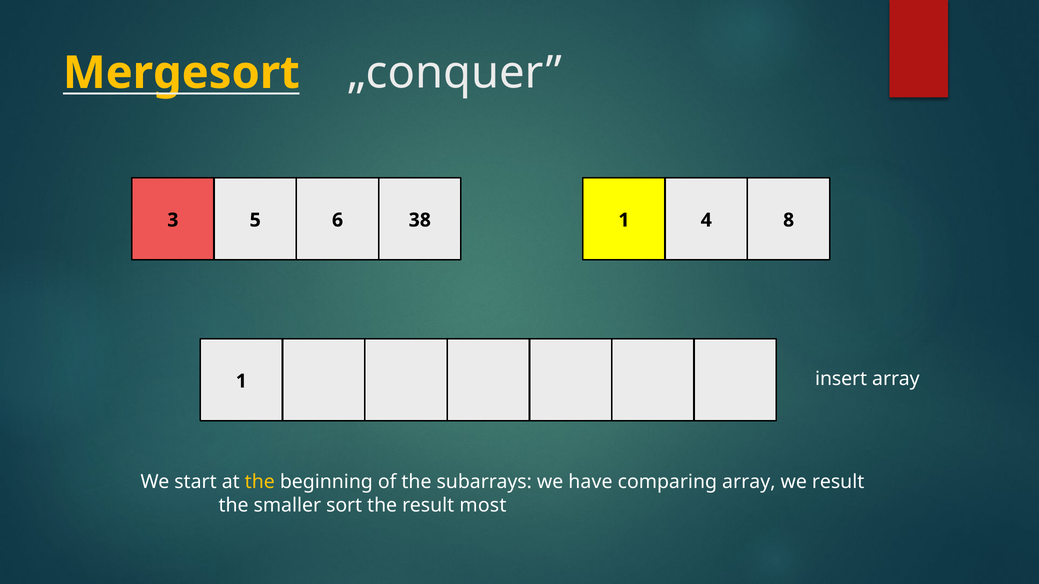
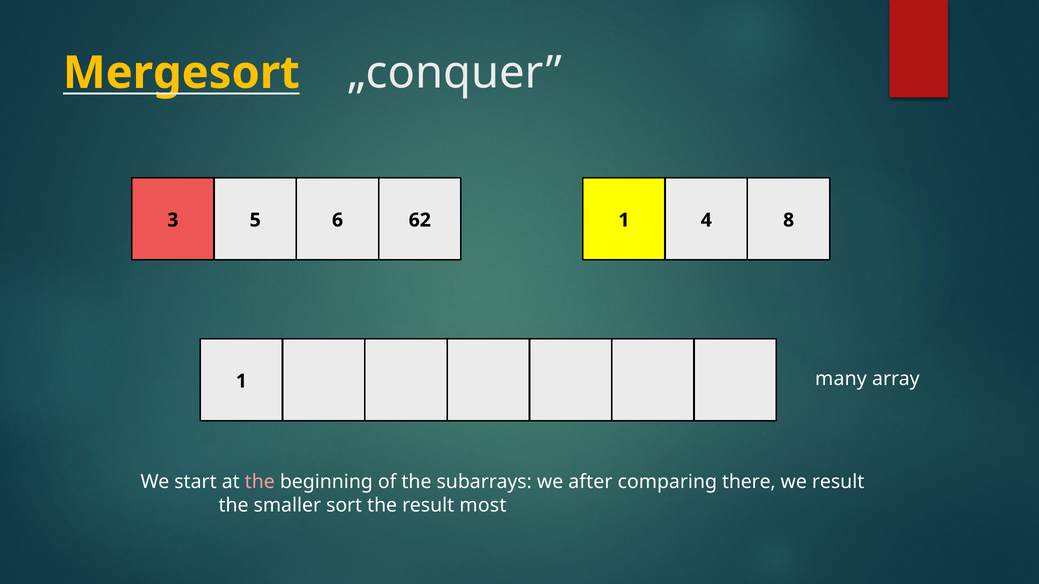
38: 38 -> 62
insert: insert -> many
the at (260, 482) colour: yellow -> pink
have: have -> after
comparing array: array -> there
